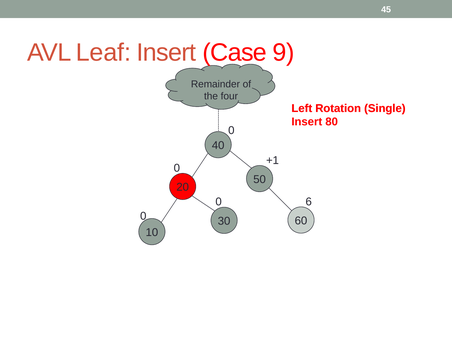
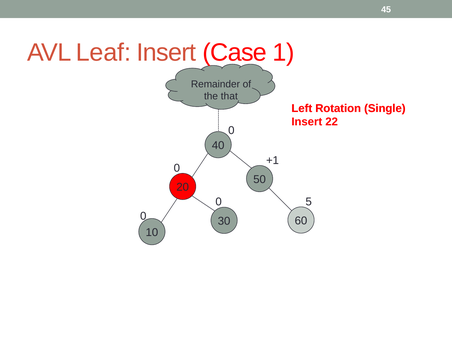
9: 9 -> 1
four: four -> that
80: 80 -> 22
6: 6 -> 5
